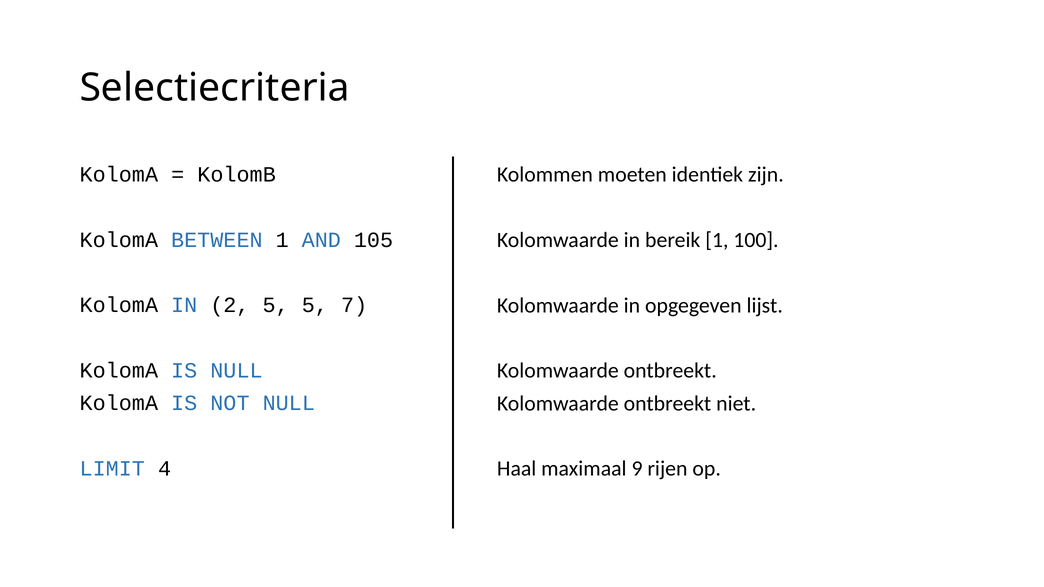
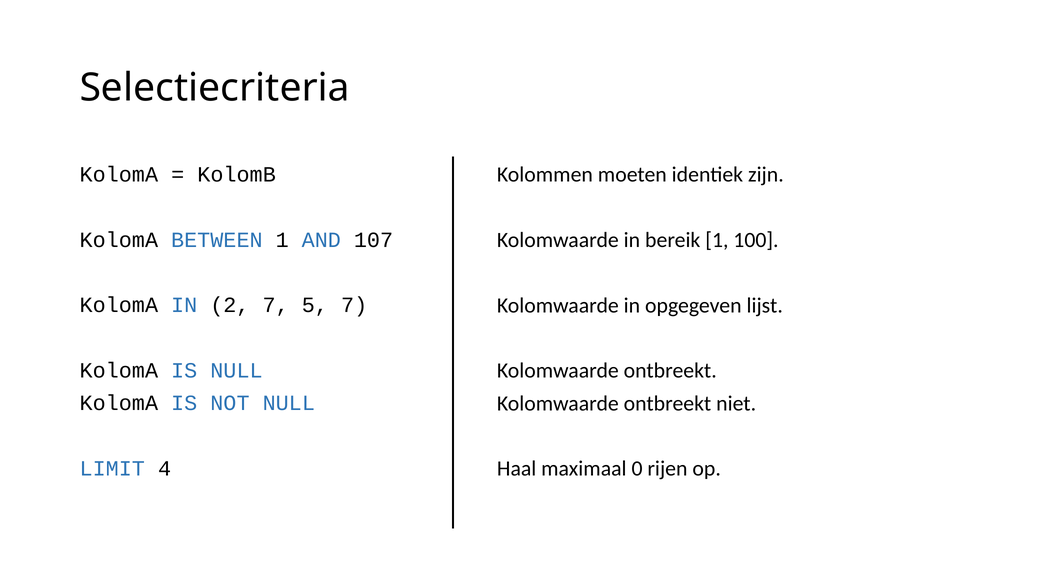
105: 105 -> 107
2 5: 5 -> 7
9: 9 -> 0
